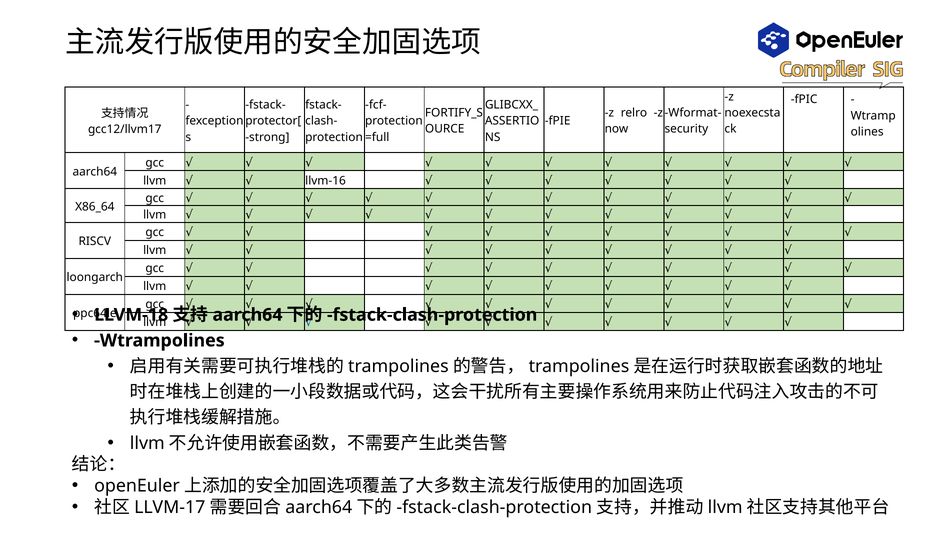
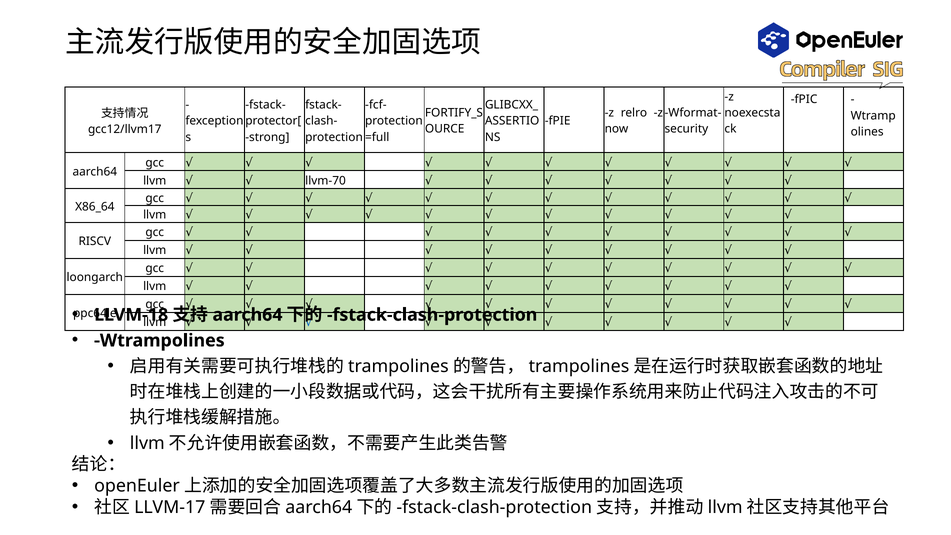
llvm-16: llvm-16 -> llvm-70
